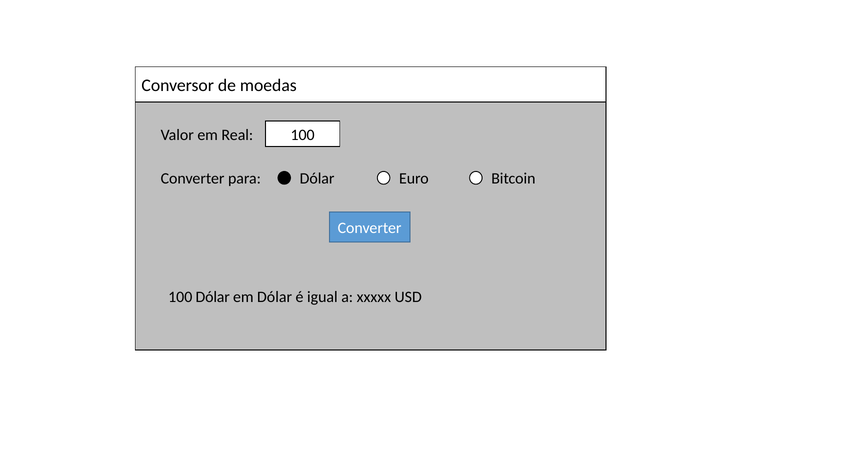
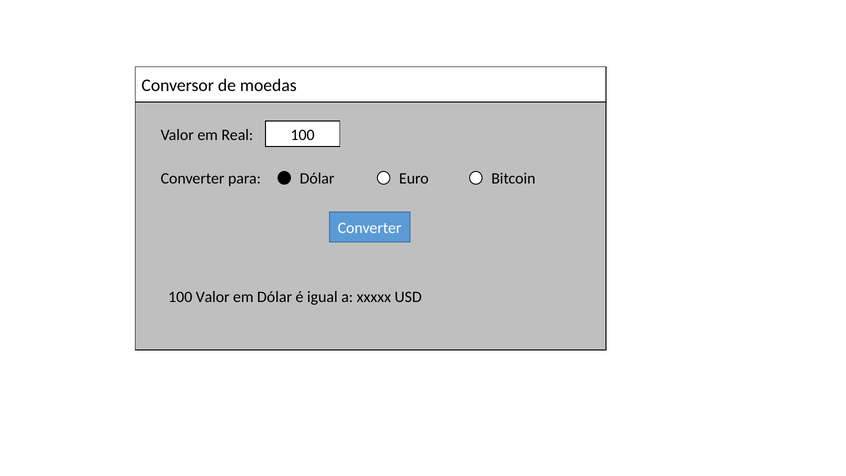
100 Dólar: Dólar -> Valor
